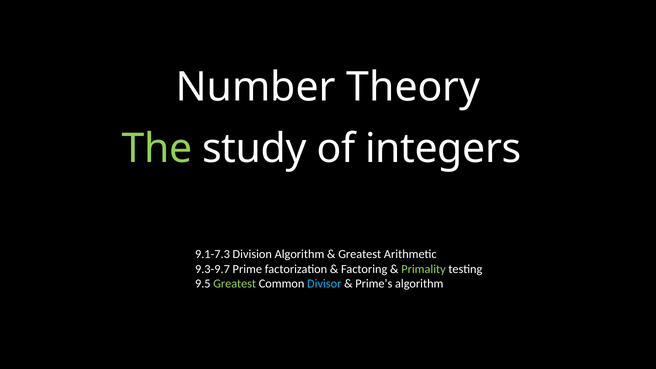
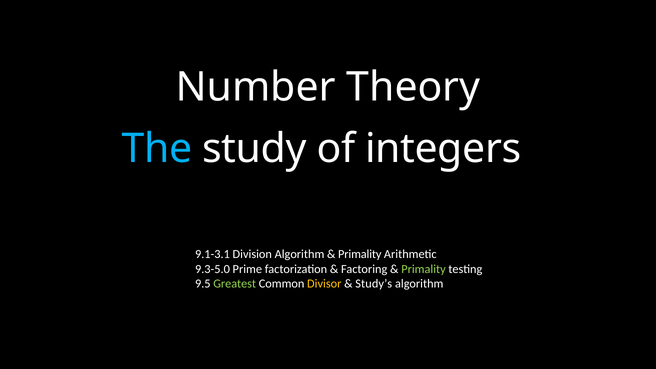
The colour: light green -> light blue
9.1-7.3: 9.1-7.3 -> 9.1-3.1
Greatest at (360, 254): Greatest -> Primality
9.3-9.7: 9.3-9.7 -> 9.3-5.0
Divisor colour: light blue -> yellow
Prime’s: Prime’s -> Study’s
